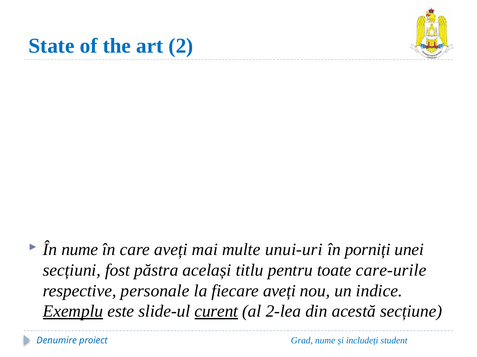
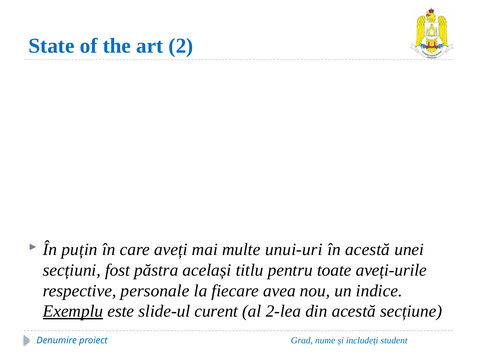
În nume: nume -> puțin
în porniți: porniți -> acestă
care-urile: care-urile -> aveți-urile
fiecare aveți: aveți -> avea
curent underline: present -> none
